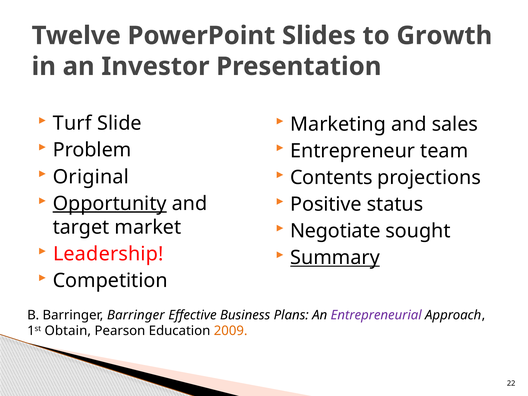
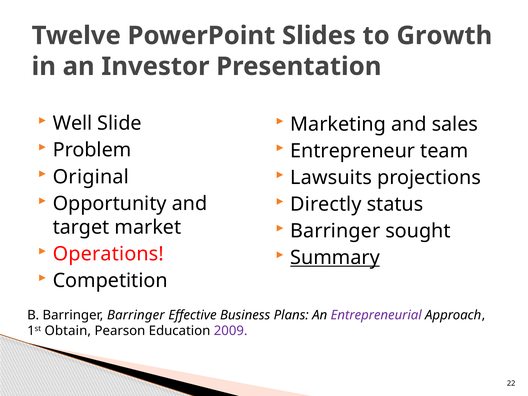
Turf: Turf -> Well
Contents: Contents -> Lawsuits
Opportunity underline: present -> none
Positive: Positive -> Directly
Negotiate at (335, 231): Negotiate -> Barringer
Leadership: Leadership -> Operations
2009 colour: orange -> purple
